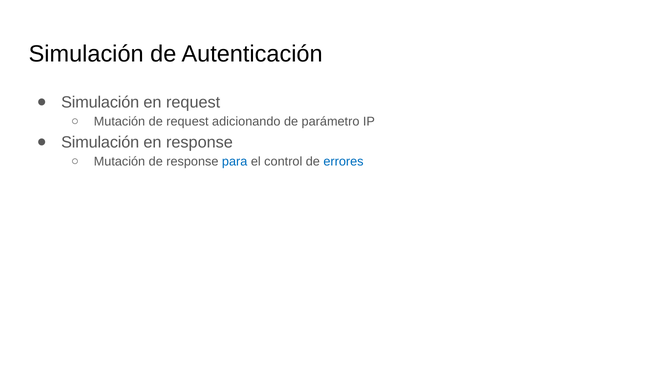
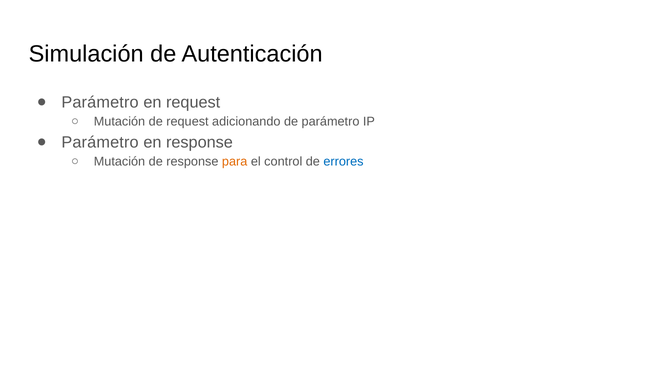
Simulación at (100, 102): Simulación -> Parámetro
Simulación at (100, 142): Simulación -> Parámetro
para colour: blue -> orange
